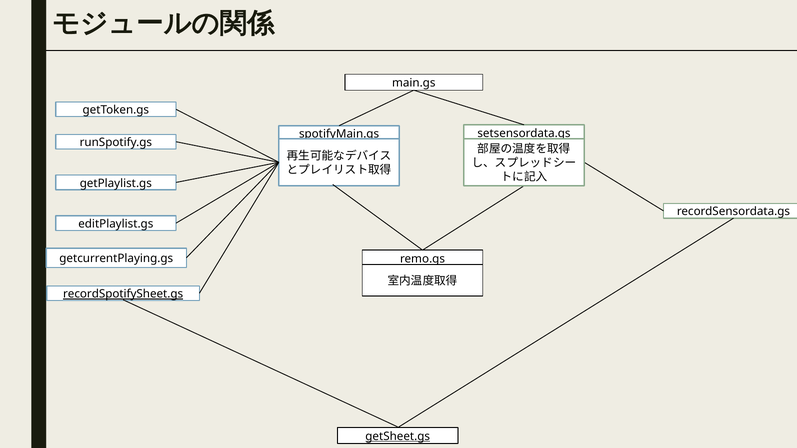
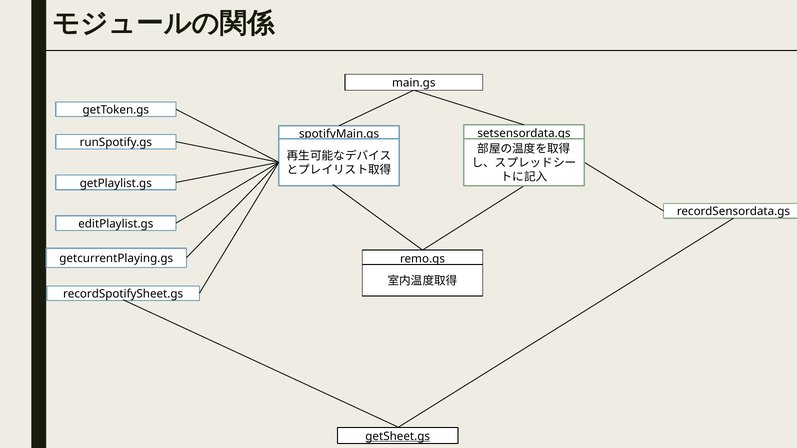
recordSpotifySheet.gs underline: present -> none
